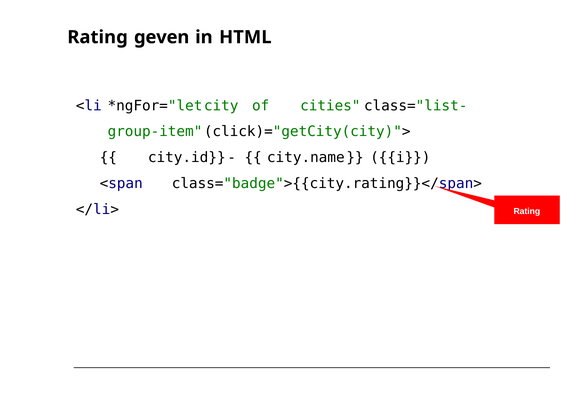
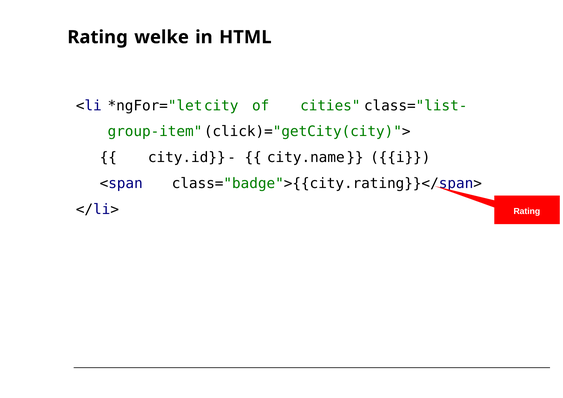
geven: geven -> welke
